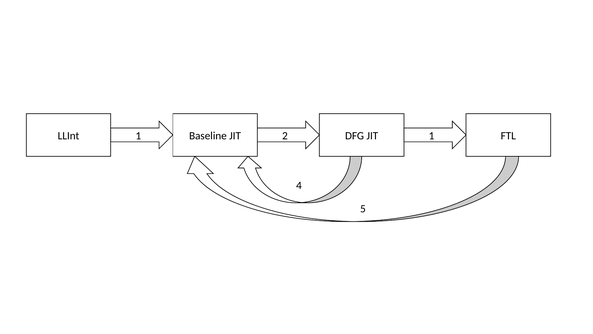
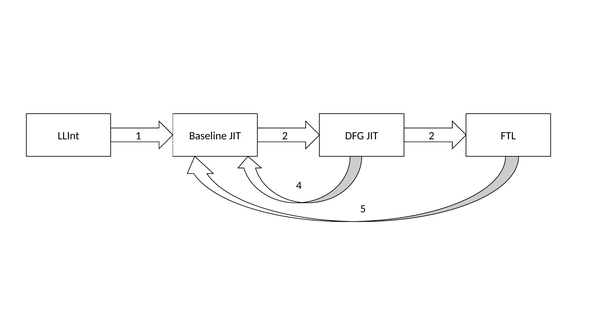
2 1: 1 -> 2
